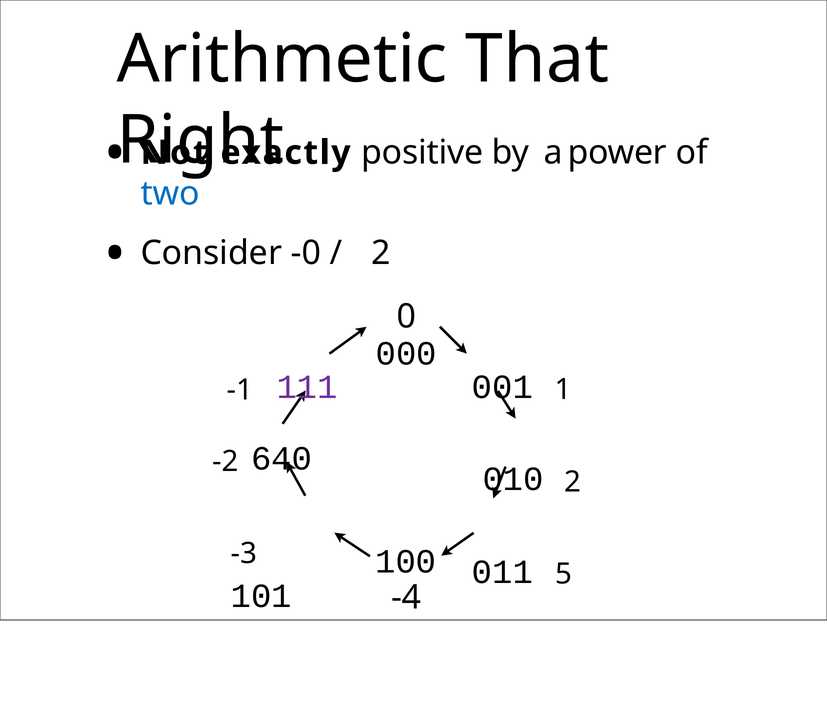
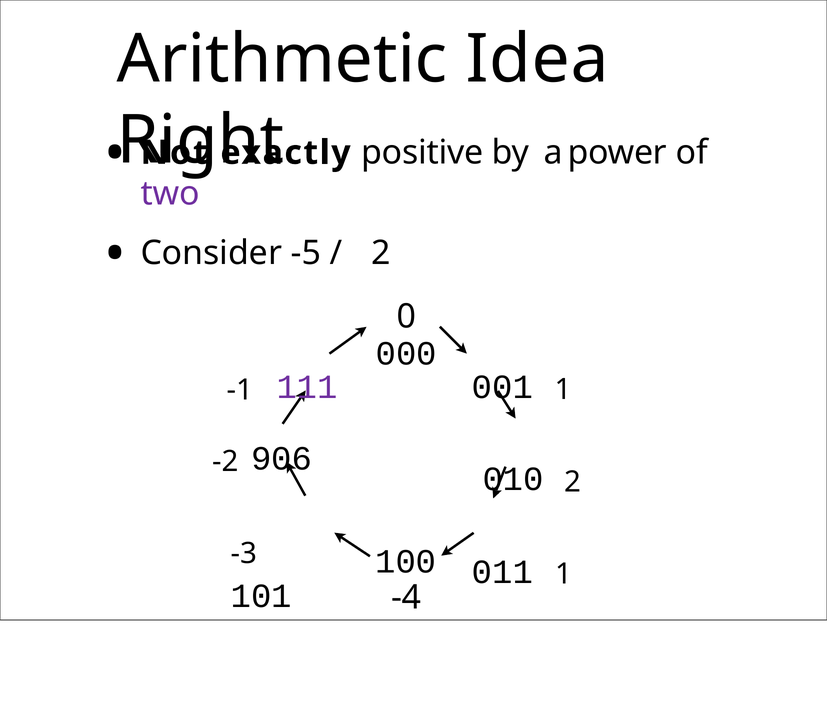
That: That -> Idea
two colour: blue -> purple
-0: -0 -> -5
640: 640 -> 906
011 5: 5 -> 1
